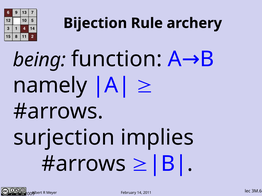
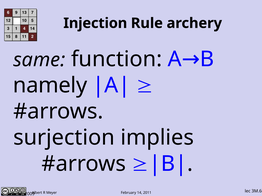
Bijection: Bijection -> Injection
being: being -> same
